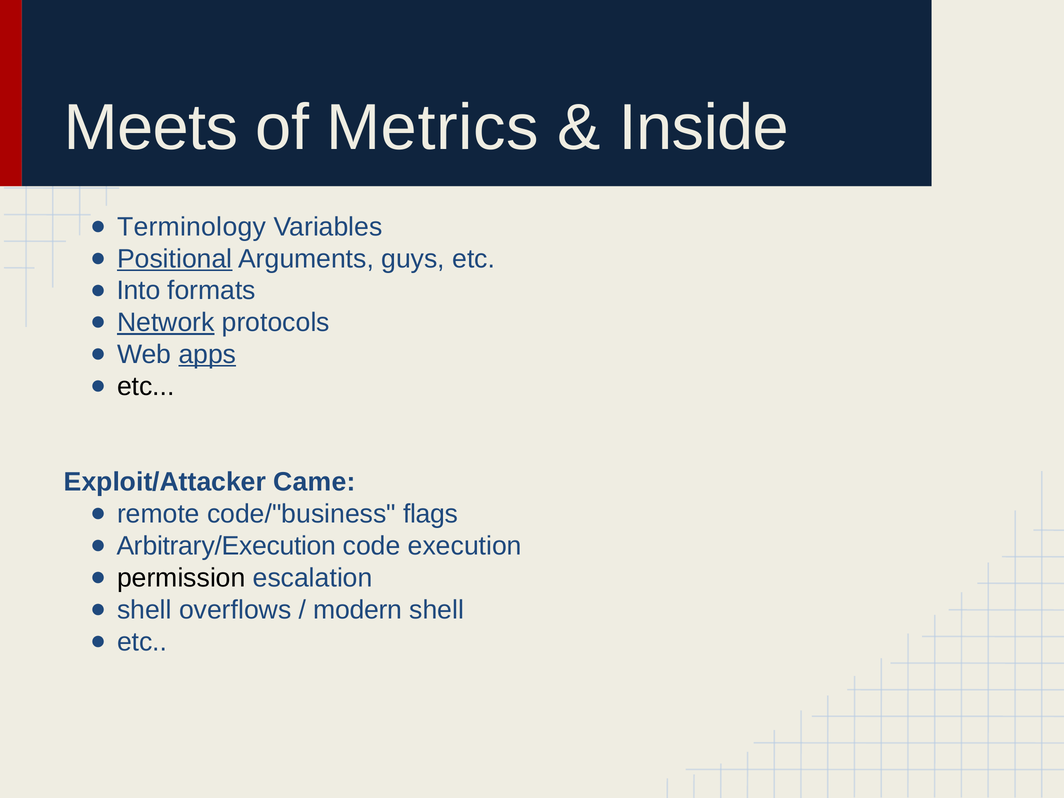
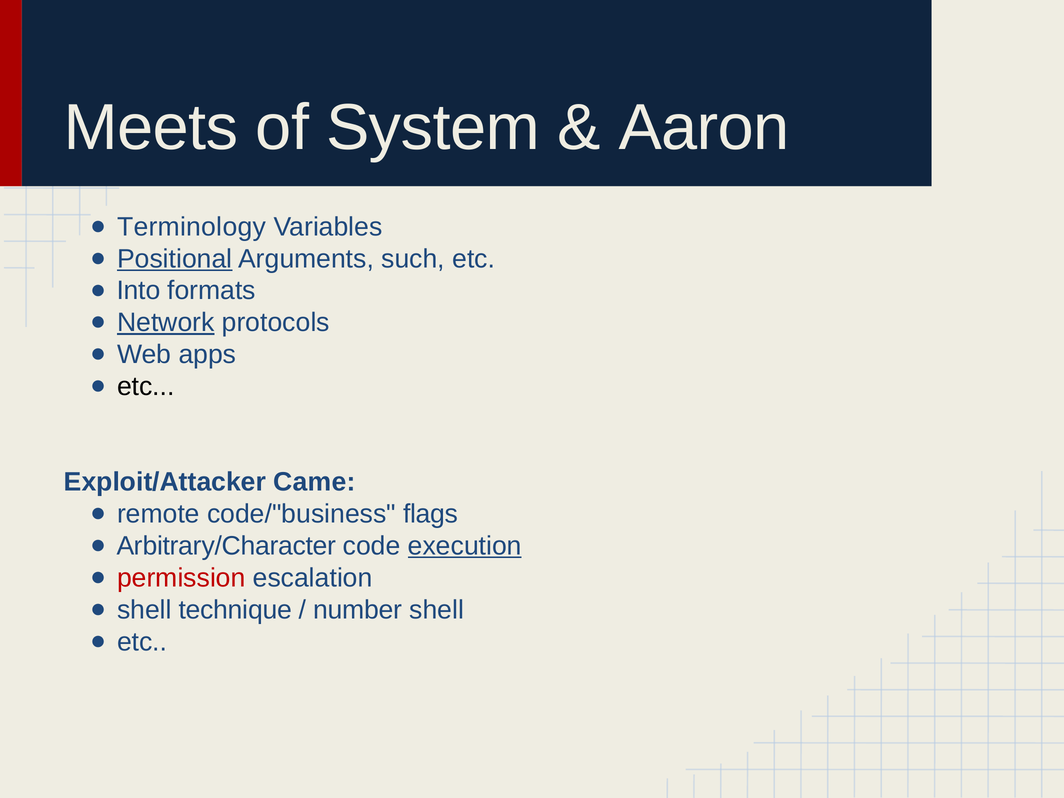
Metrics: Metrics -> System
Inside: Inside -> Aaron
guys: guys -> such
apps underline: present -> none
Arbitrary/Execution: Arbitrary/Execution -> Arbitrary/Character
execution underline: none -> present
permission colour: black -> red
overflows: overflows -> technique
modern: modern -> number
